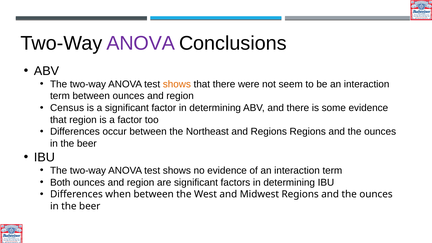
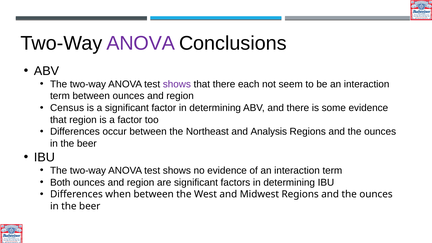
shows at (177, 84) colour: orange -> purple
were: were -> each
and Regions: Regions -> Analysis
